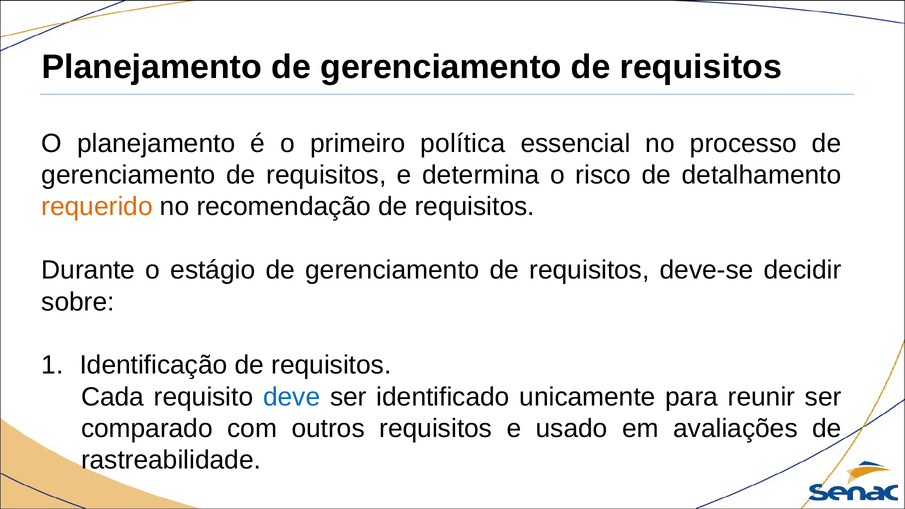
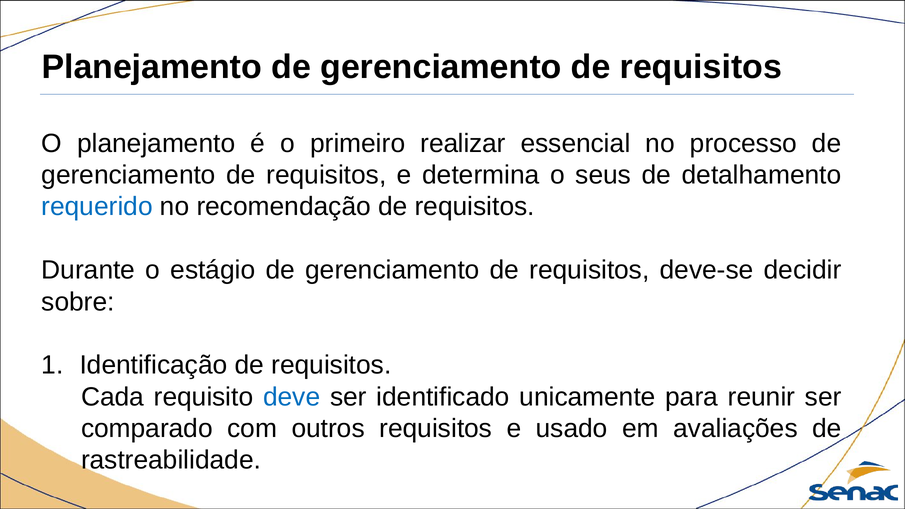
política: política -> realizar
risco: risco -> seus
requerido colour: orange -> blue
